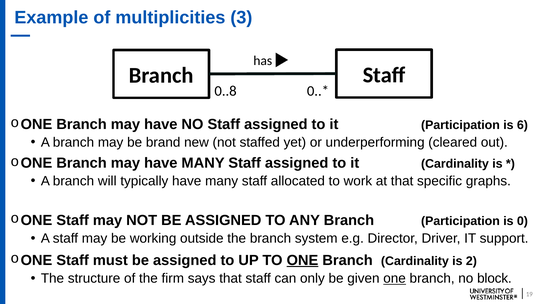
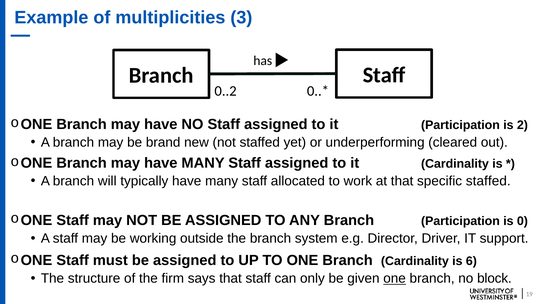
0..8: 0..8 -> 0..2
6: 6 -> 2
specific graphs: graphs -> staffed
ONE at (302, 260) underline: present -> none
2: 2 -> 6
